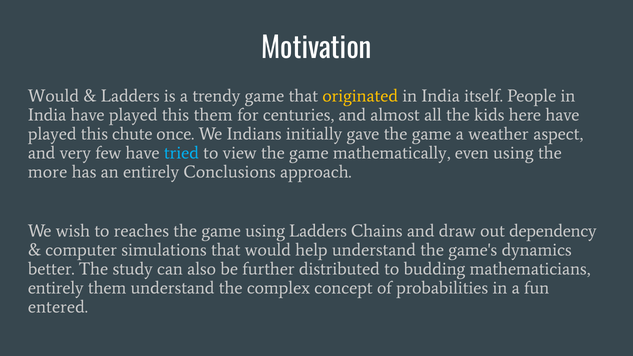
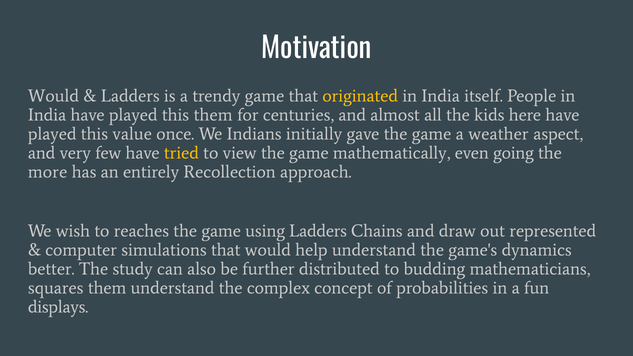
chute: chute -> value
tried colour: light blue -> yellow
even using: using -> going
Conclusions: Conclusions -> Recollection
dependency: dependency -> represented
entirely at (56, 288): entirely -> squares
entered: entered -> displays
